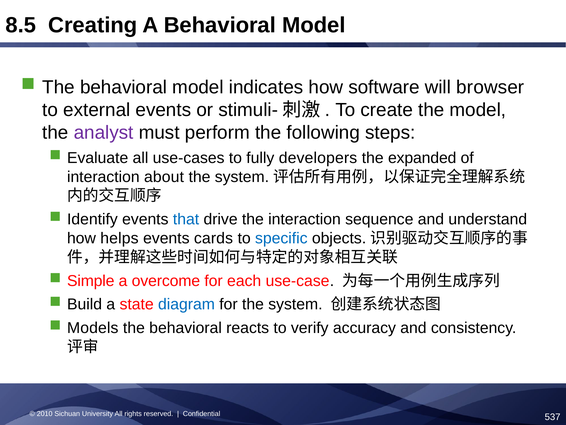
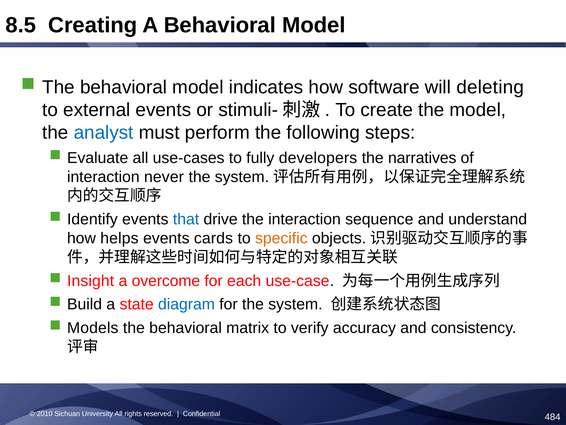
browser: browser -> deleting
analyst colour: purple -> blue
expanded: expanded -> narratives
about: about -> never
specific colour: blue -> orange
Simple: Simple -> Insight
reacts: reacts -> matrix
537: 537 -> 484
